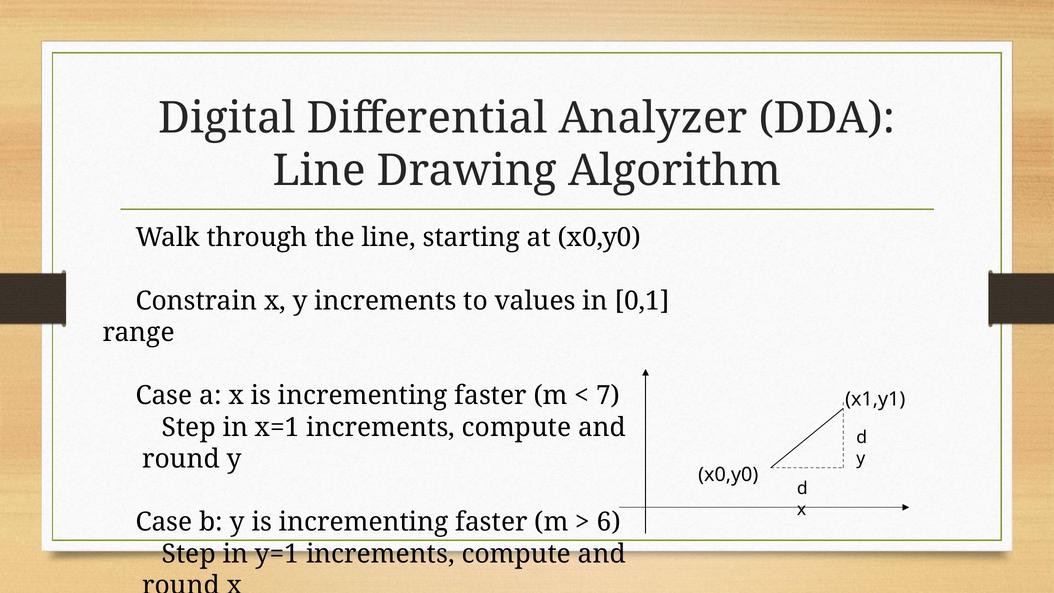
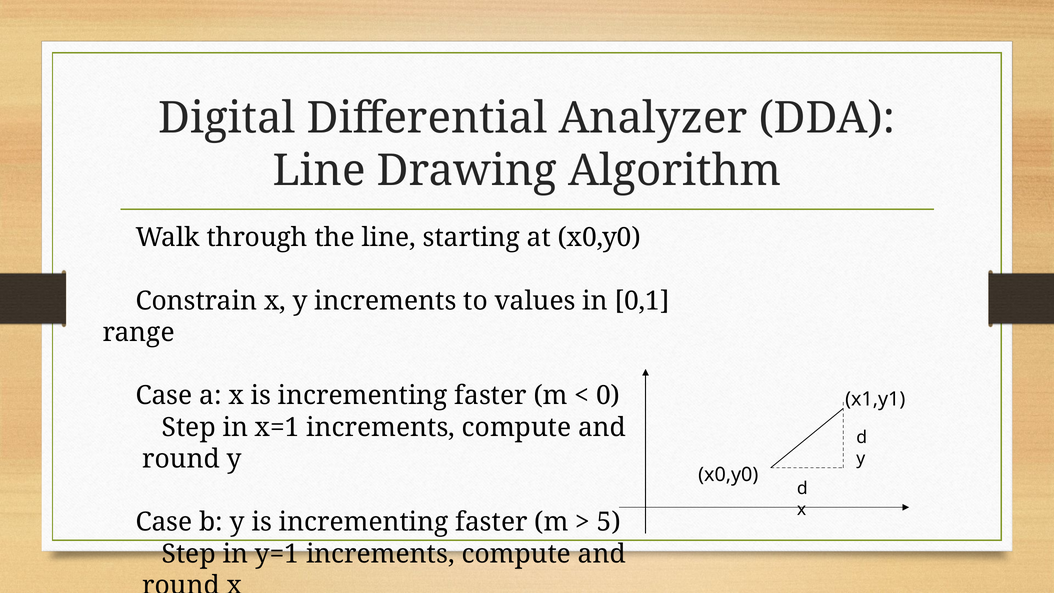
7: 7 -> 0
6: 6 -> 5
